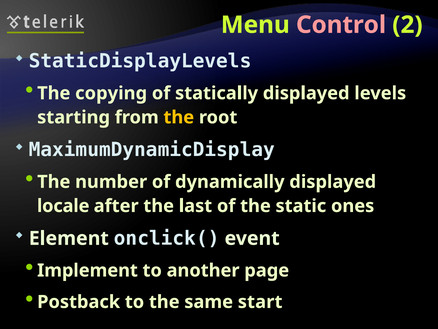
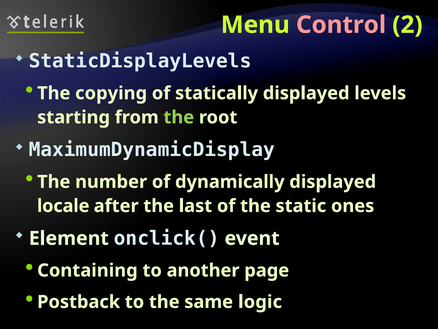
the at (179, 117) colour: yellow -> light green
Implement: Implement -> Containing
start: start -> logic
